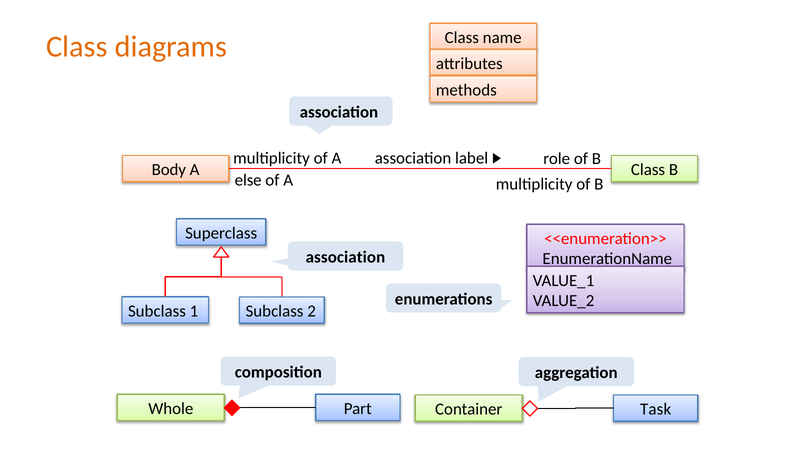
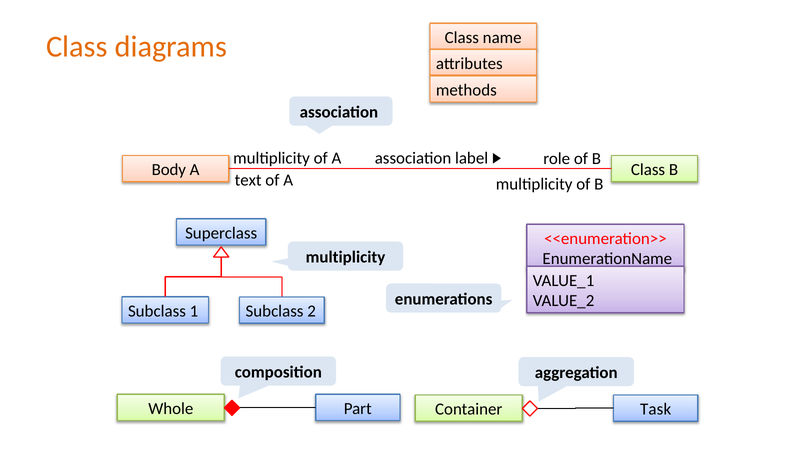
else: else -> text
association at (345, 257): association -> multiplicity
